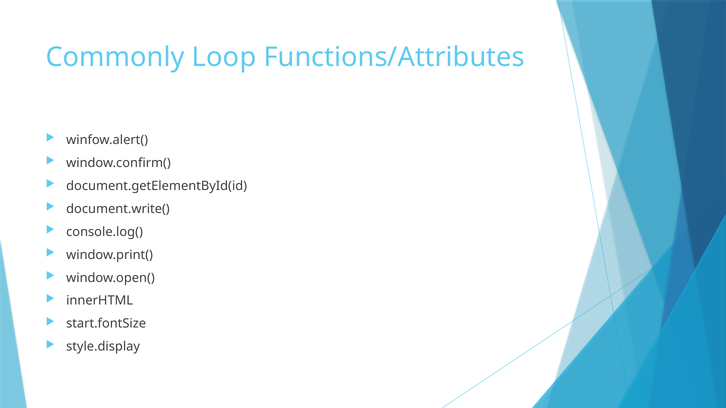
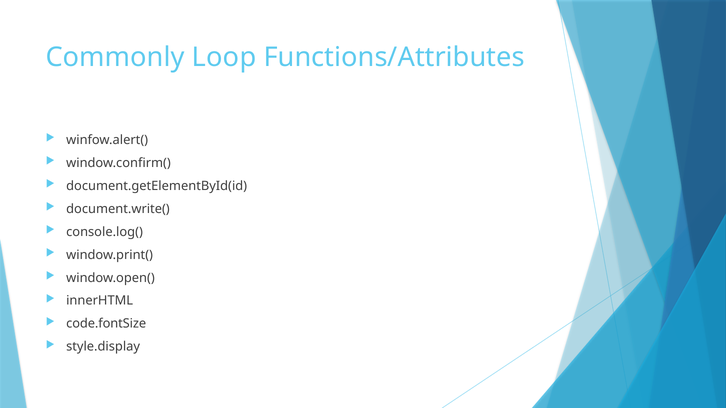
start.fontSize: start.fontSize -> code.fontSize
